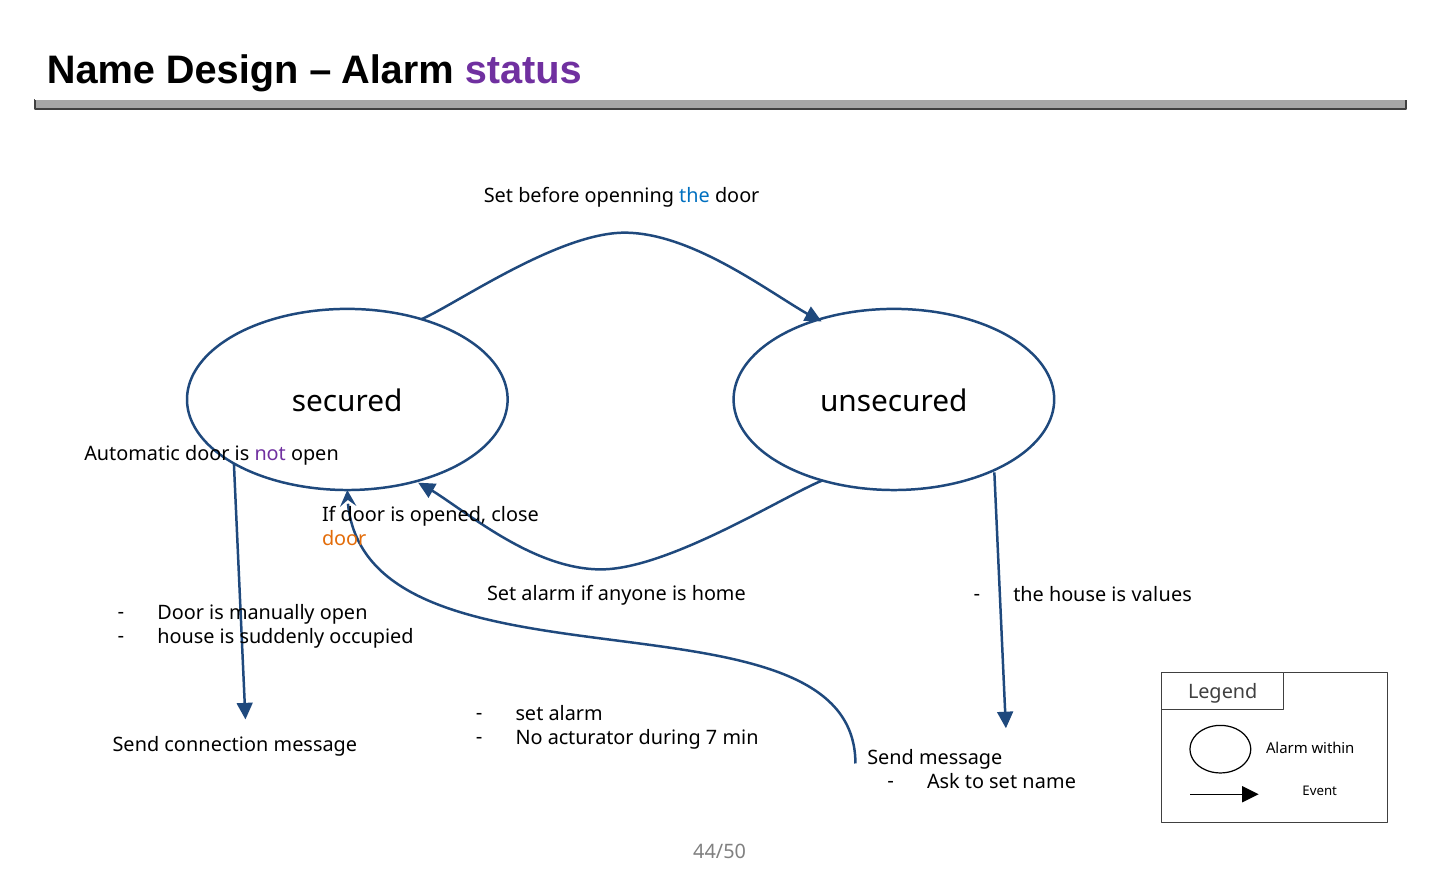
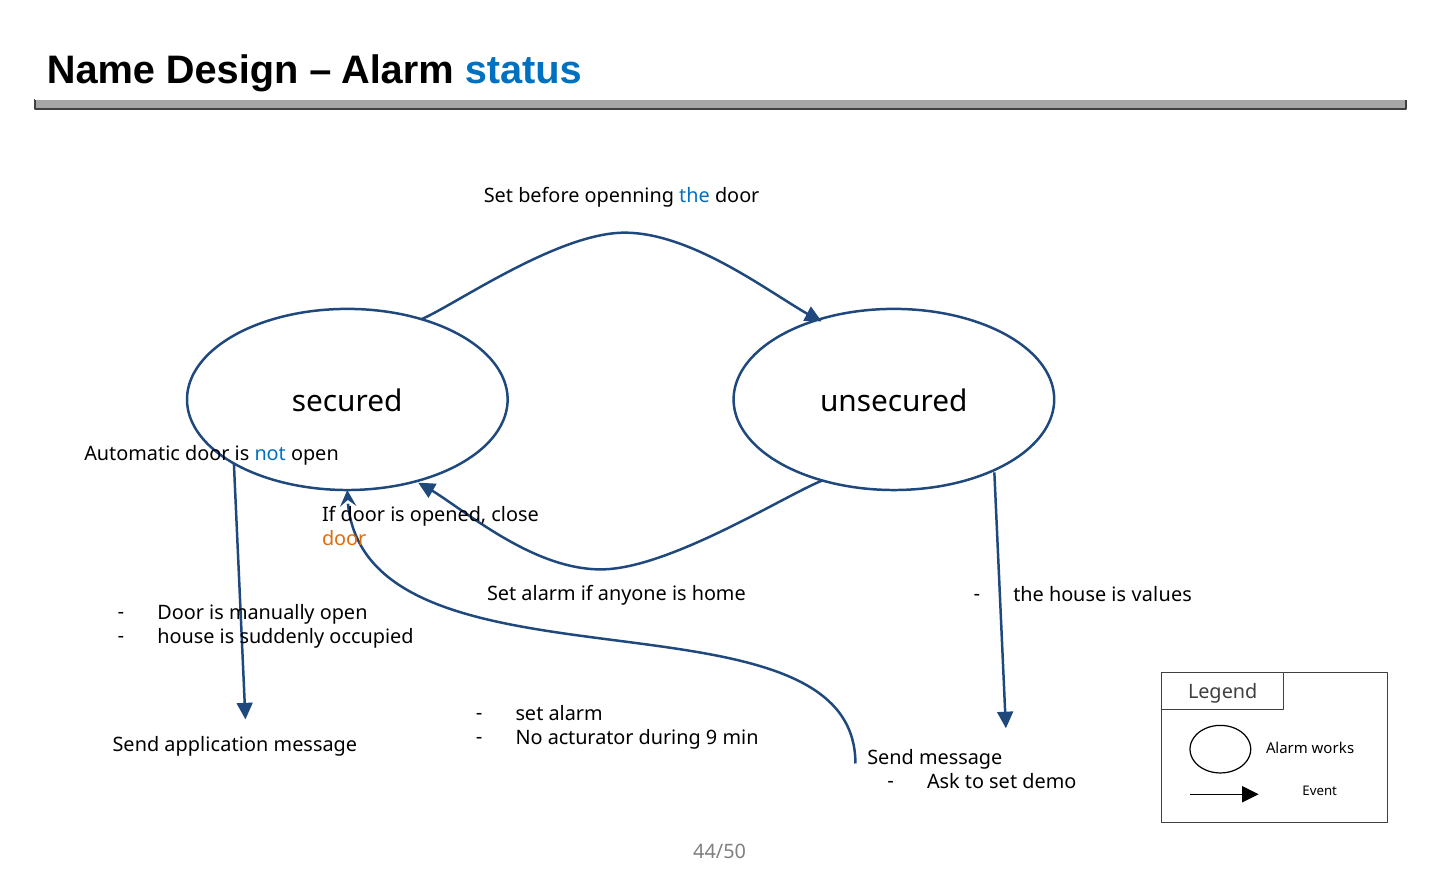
status colour: purple -> blue
not colour: purple -> blue
7: 7 -> 9
connection: connection -> application
within: within -> works
set name: name -> demo
